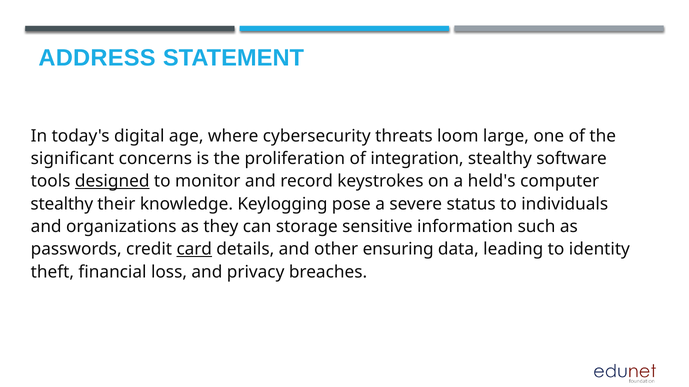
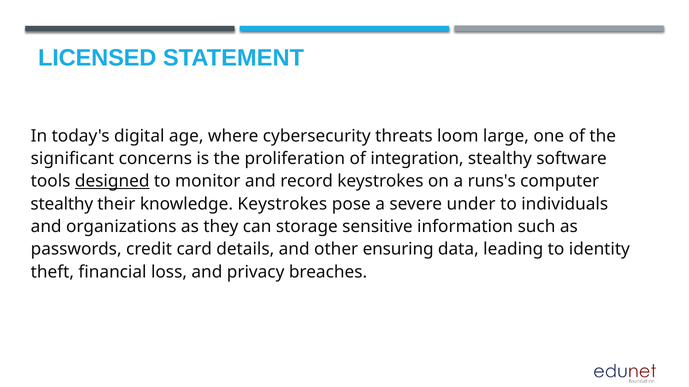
ADDRESS: ADDRESS -> LICENSED
held's: held's -> runs's
knowledge Keylogging: Keylogging -> Keystrokes
status: status -> under
card underline: present -> none
